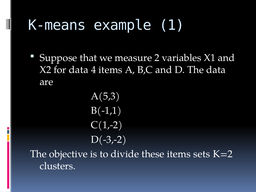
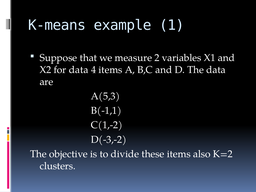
sets: sets -> also
